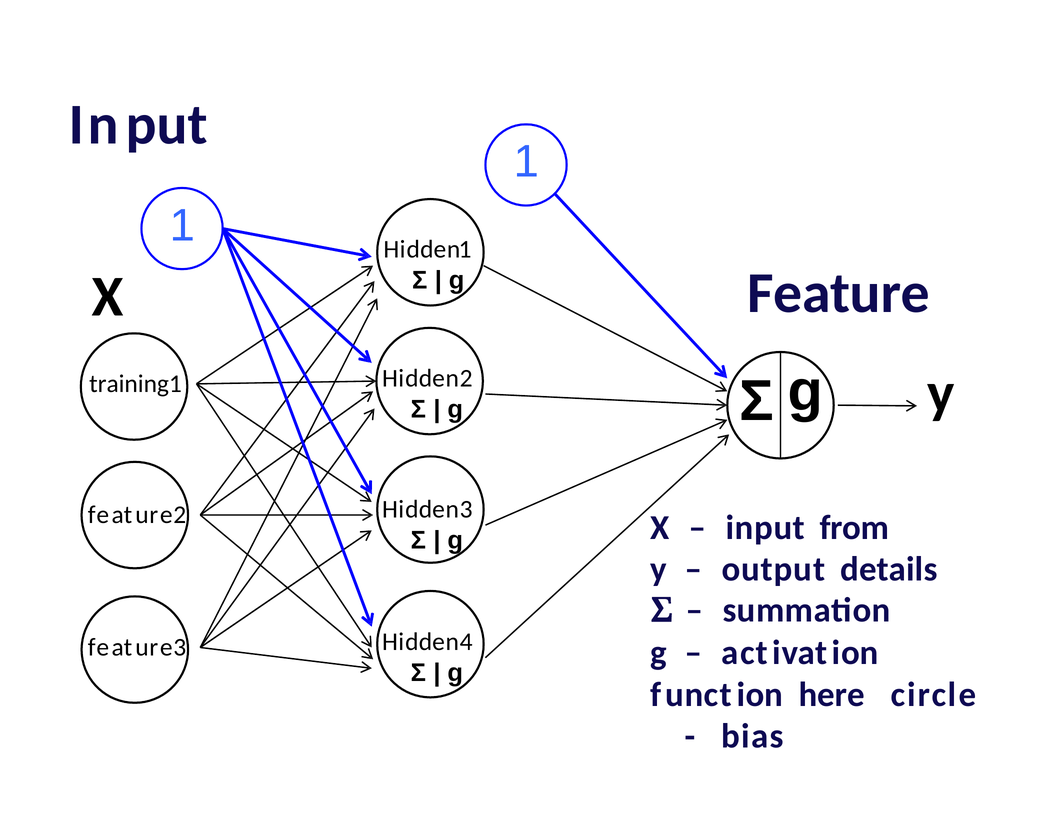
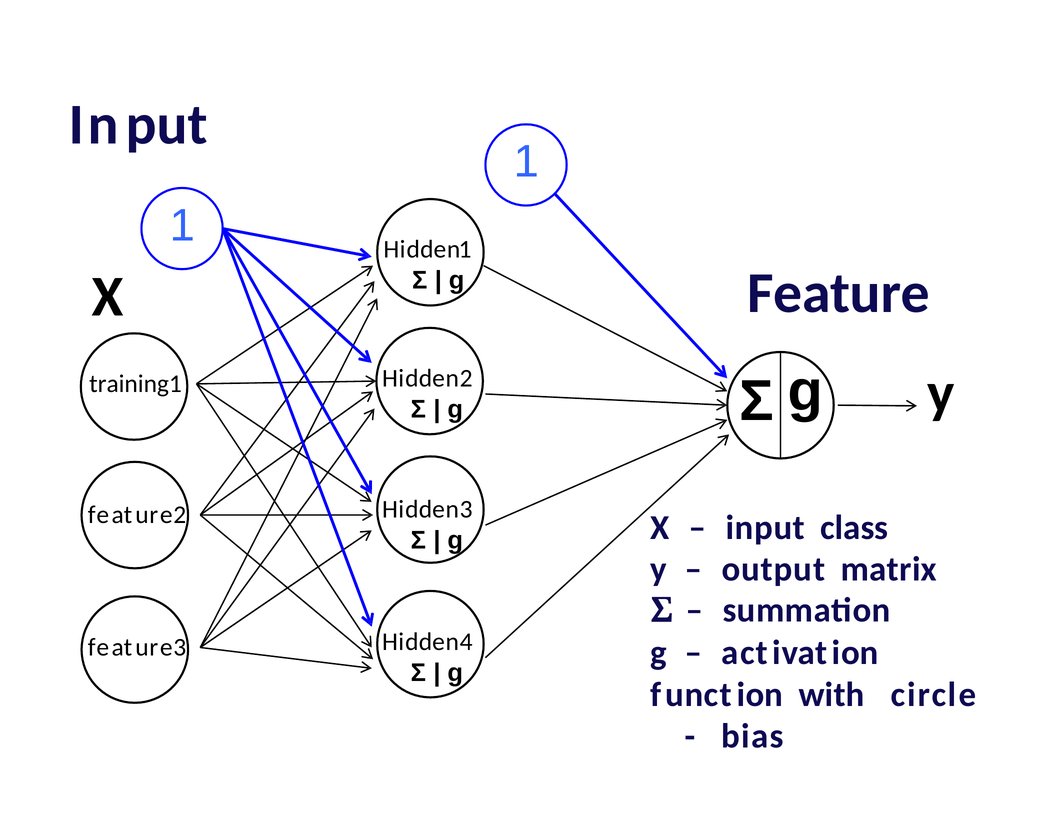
from: from -> class
details: details -> matrix
here: here -> with
